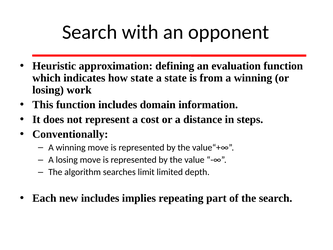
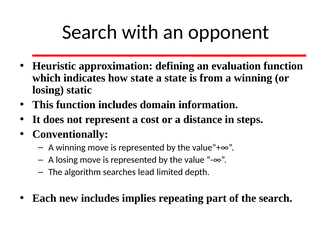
work: work -> static
limit: limit -> lead
